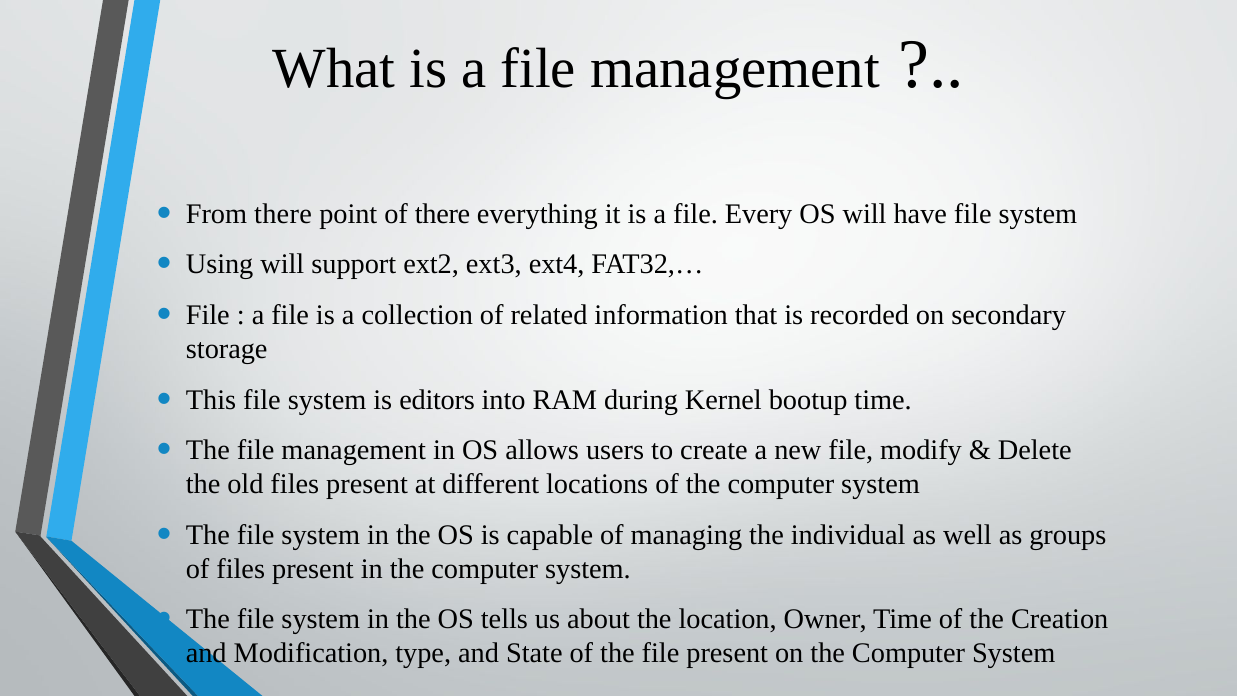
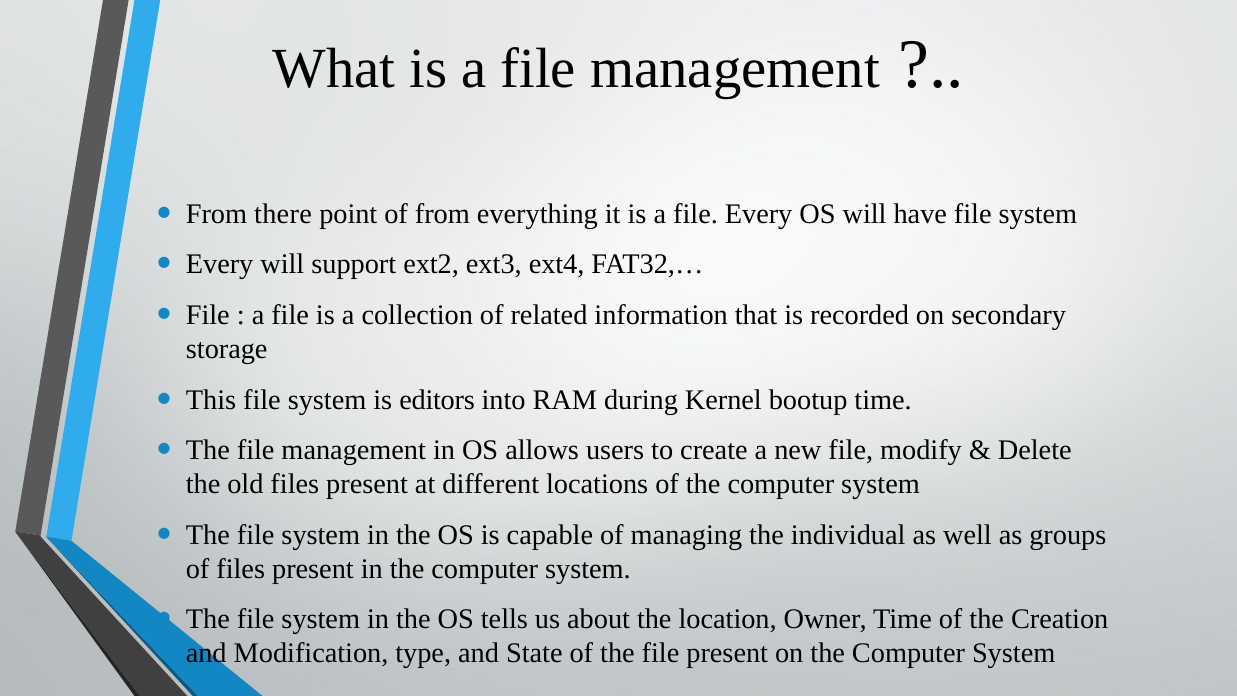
of there: there -> from
Using at (220, 265): Using -> Every
